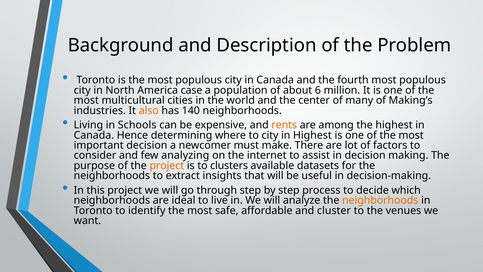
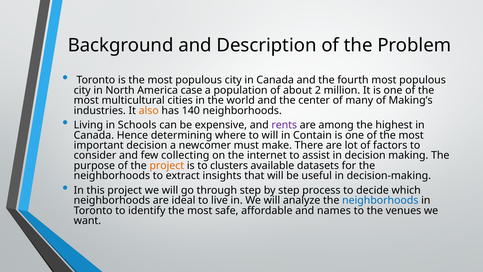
6: 6 -> 2
rents colour: orange -> purple
to city: city -> will
in Highest: Highest -> Contain
analyzing: analyzing -> collecting
neighborhoods at (380, 200) colour: orange -> blue
cluster: cluster -> names
